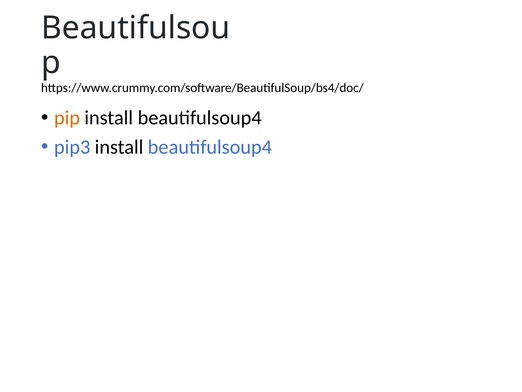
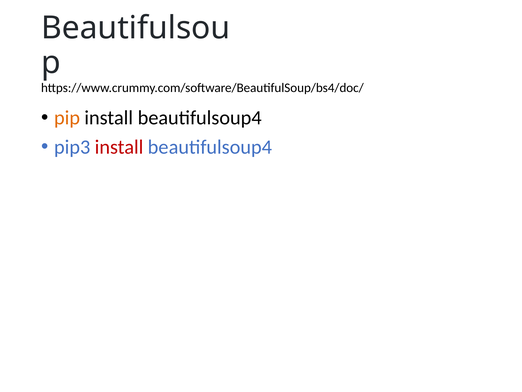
install at (119, 147) colour: black -> red
